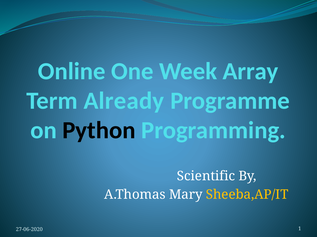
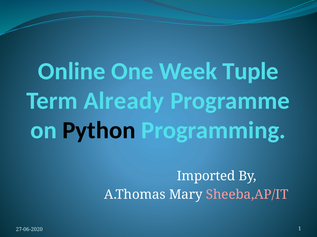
Array: Array -> Tuple
Scientific: Scientific -> Imported
Sheeba,AP/IT colour: yellow -> pink
